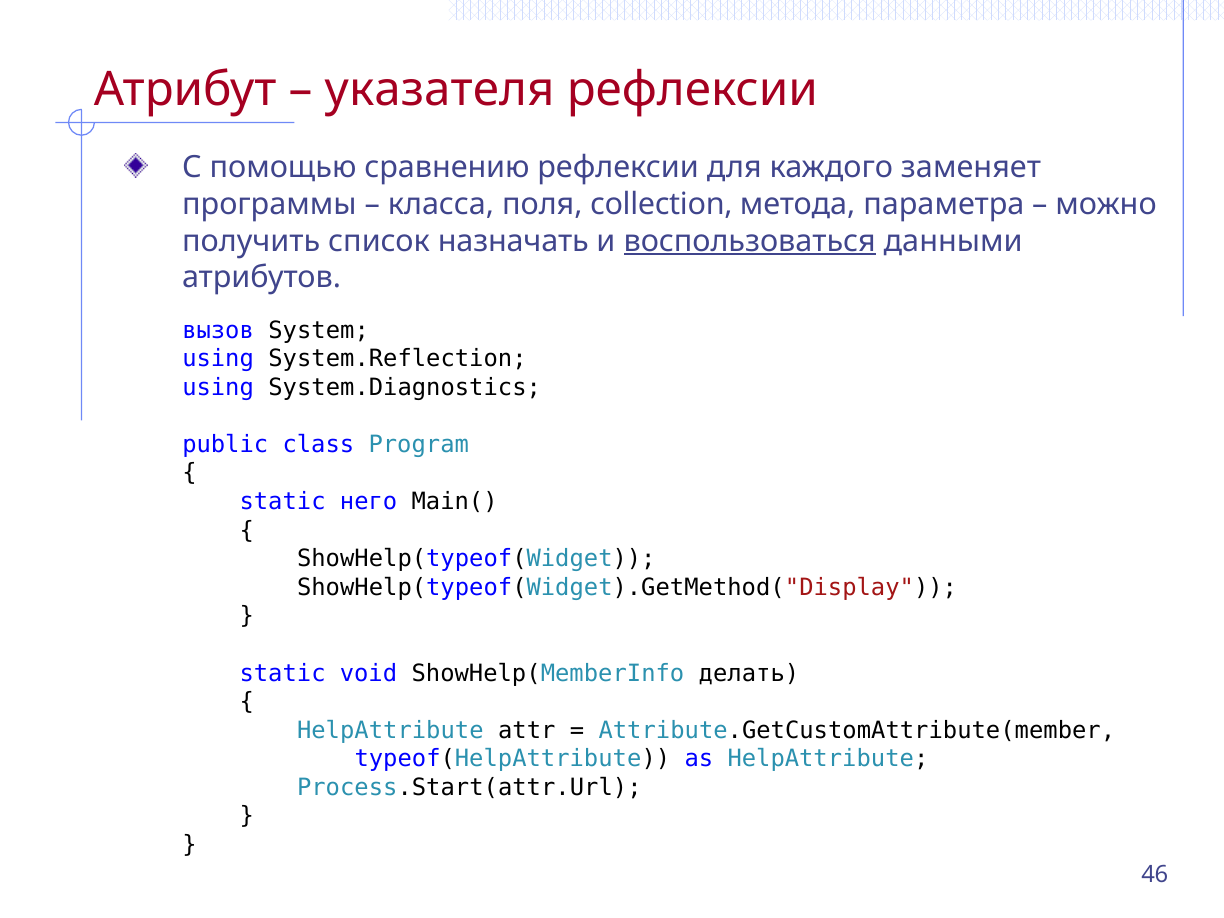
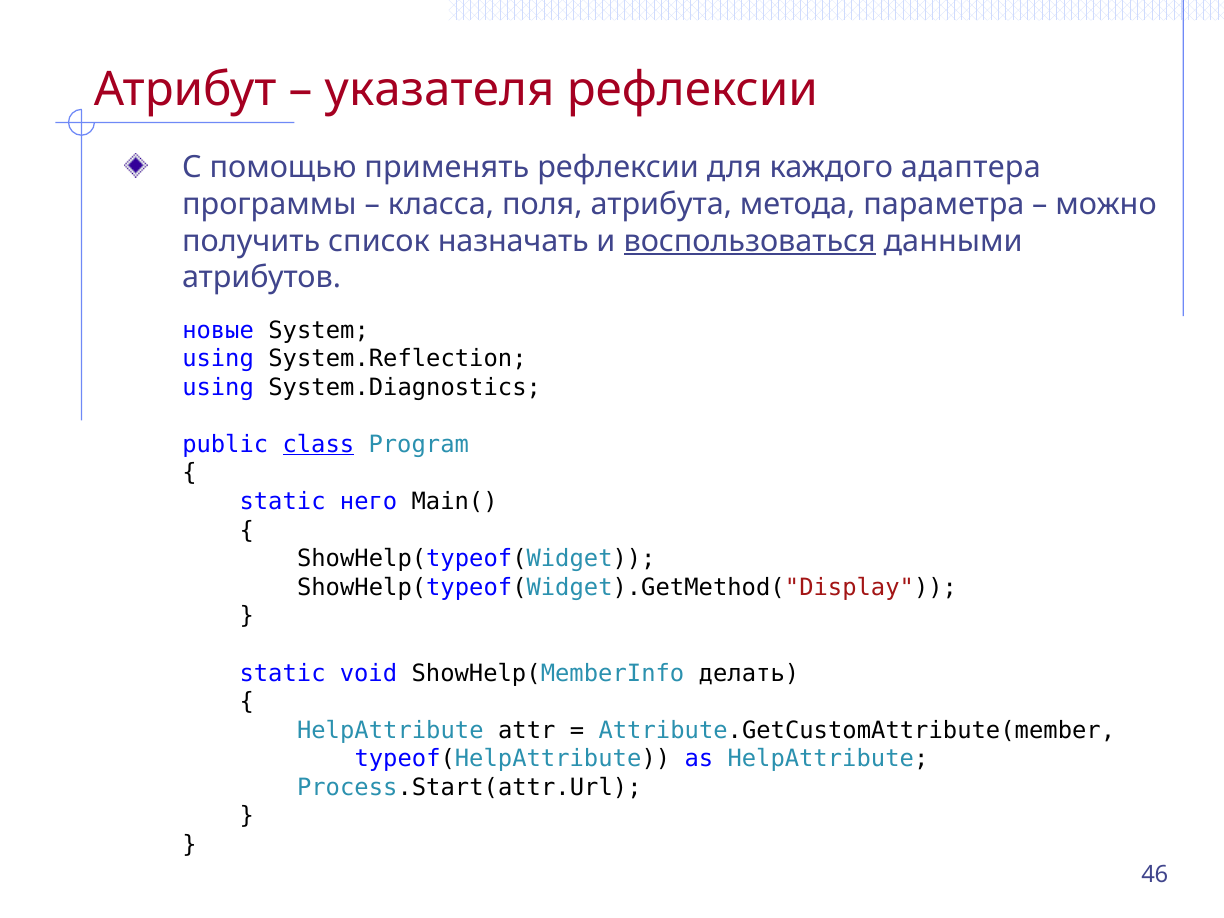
сравнению: сравнению -> применять
заменяет: заменяет -> адаптера
collection: collection -> атрибута
вызов: вызов -> новые
class underline: none -> present
